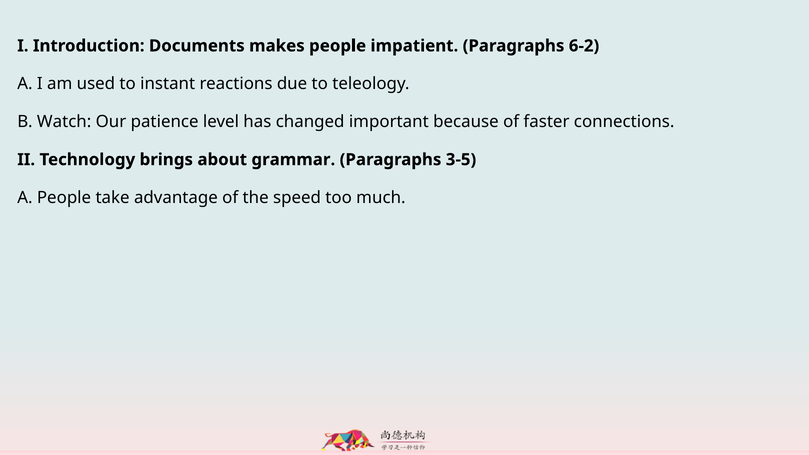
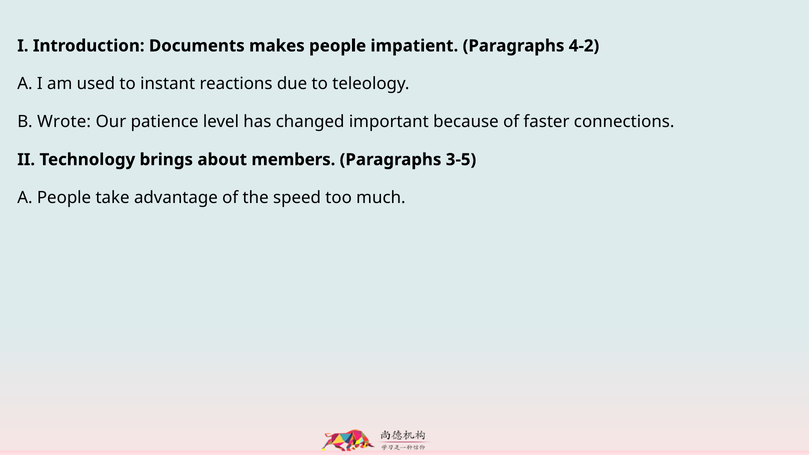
6-2: 6-2 -> 4-2
Watch: Watch -> Wrote
grammar: grammar -> members
